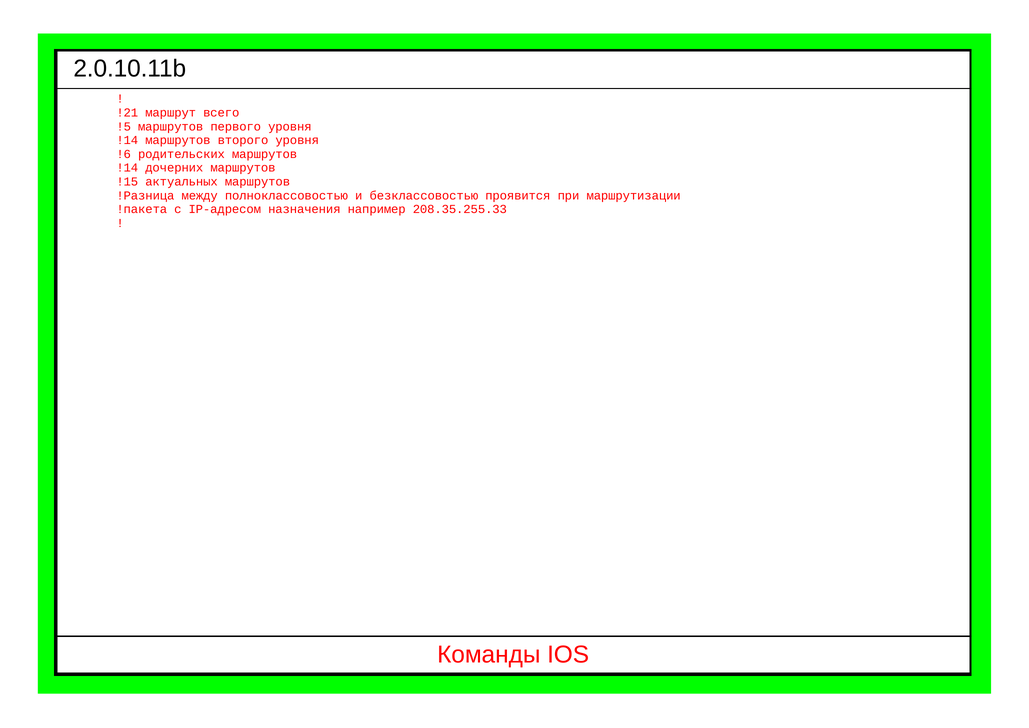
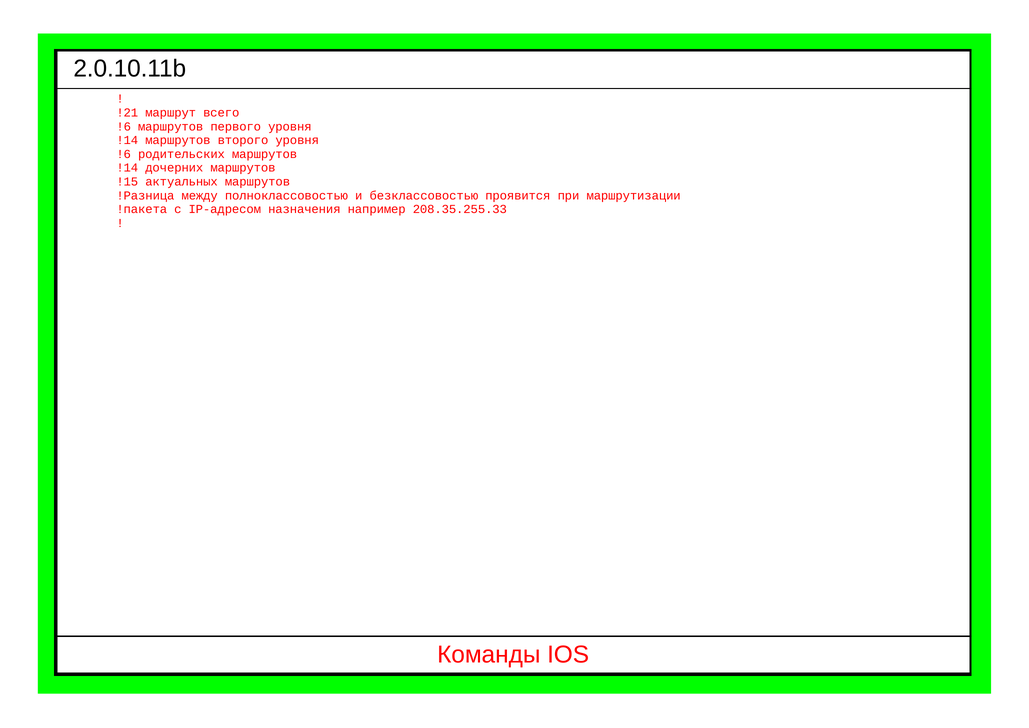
!5 at (124, 126): !5 -> !6
